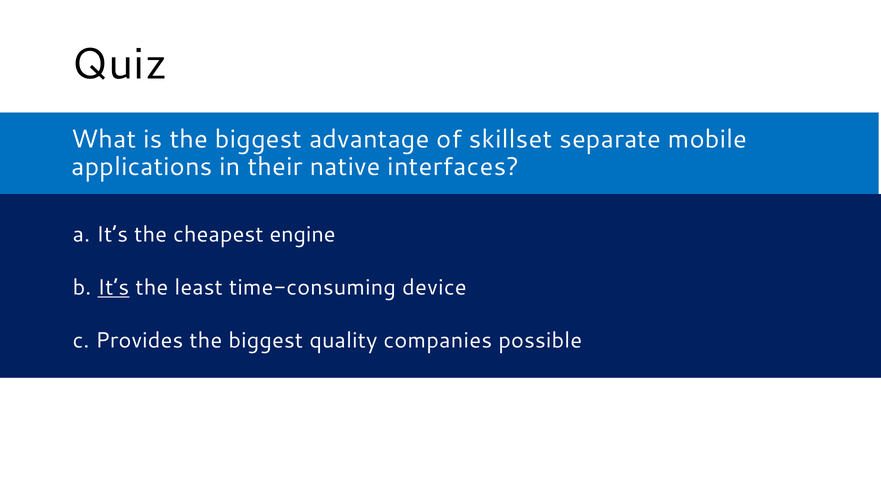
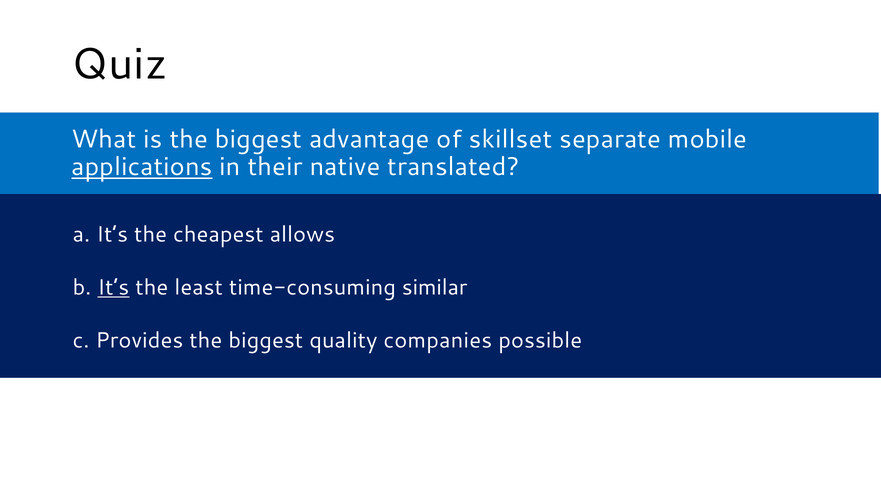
applications underline: none -> present
interfaces: interfaces -> translated
engine: engine -> allows
device: device -> similar
